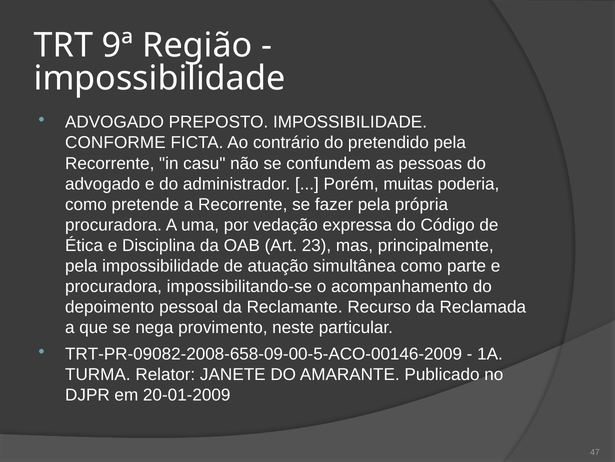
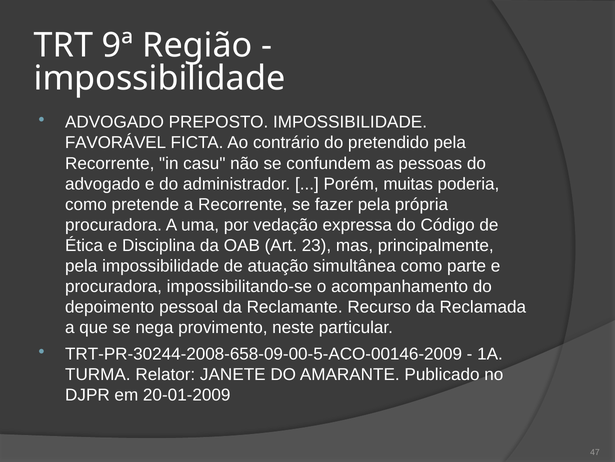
CONFORME: CONFORME -> FAVORÁVEL
TRT-PR-09082-2008-658-09-00-5-ACO-00146-2009: TRT-PR-09082-2008-658-09-00-5-ACO-00146-2009 -> TRT-PR-30244-2008-658-09-00-5-ACO-00146-2009
